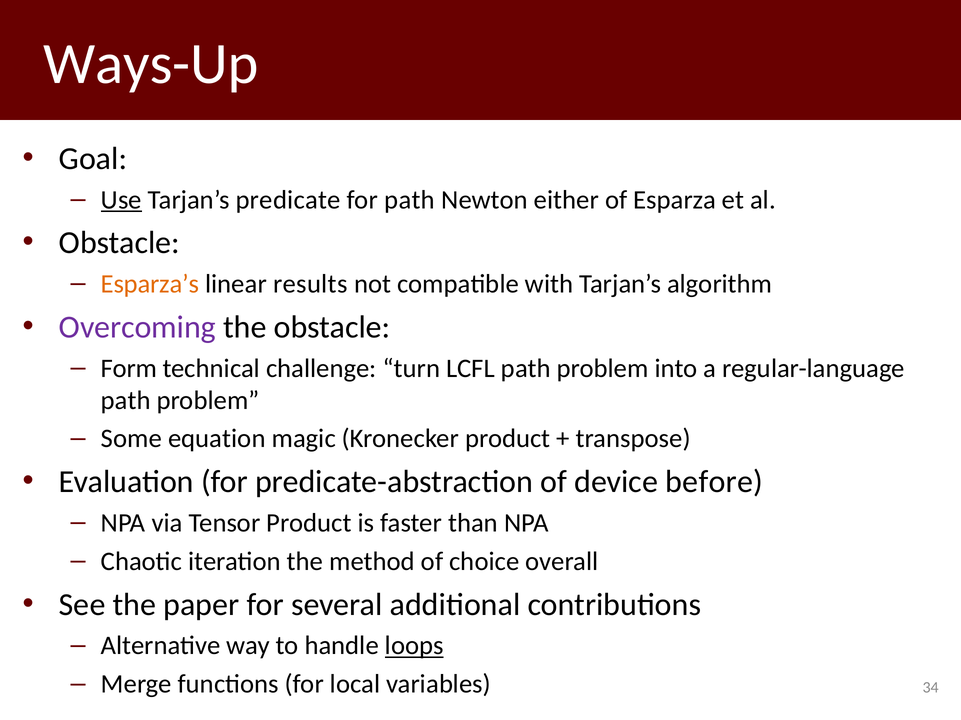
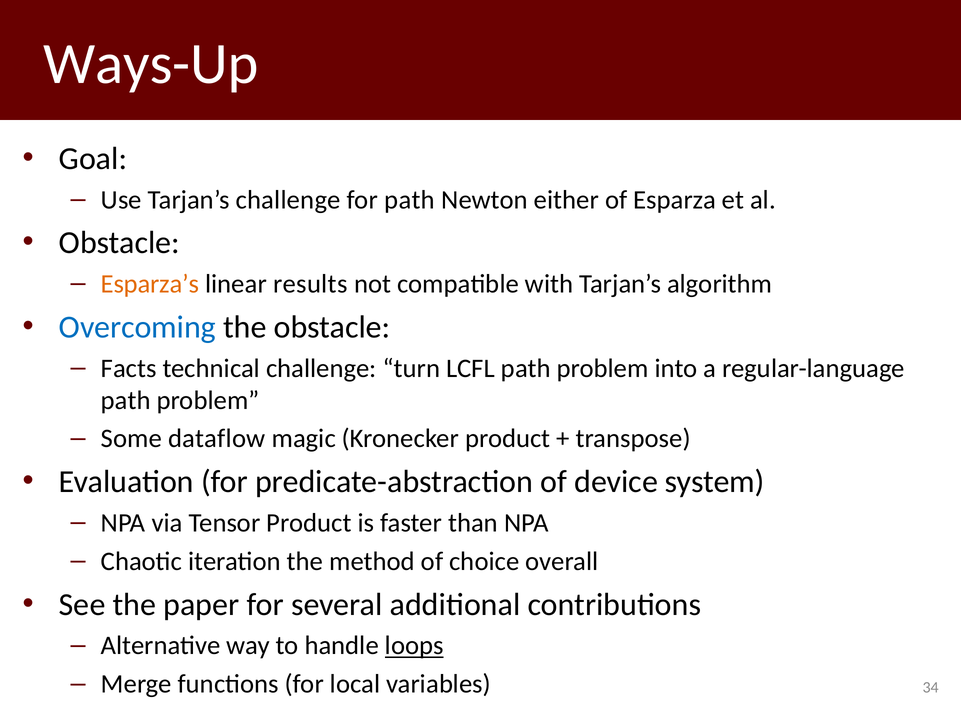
Use underline: present -> none
Tarjan’s predicate: predicate -> challenge
Overcoming colour: purple -> blue
Form: Form -> Facts
equation: equation -> dataflow
before: before -> system
